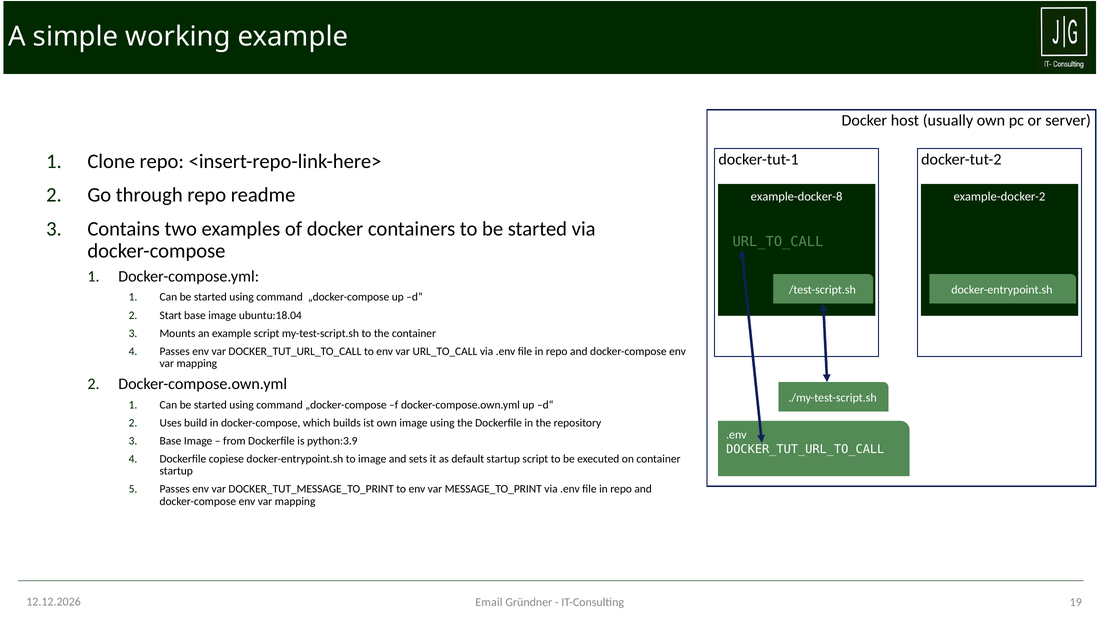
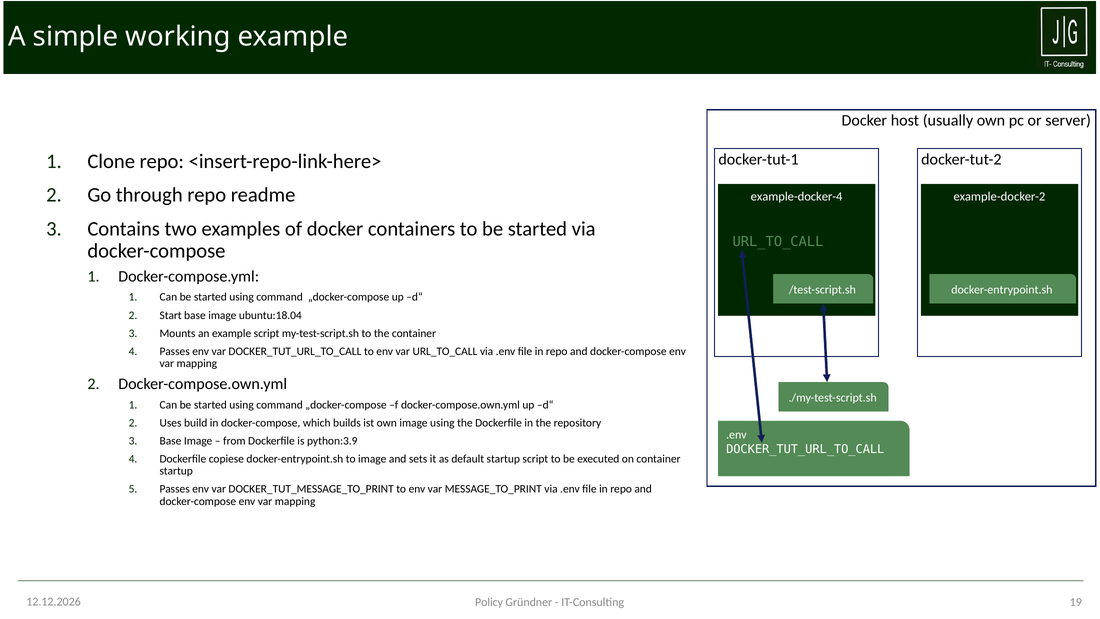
example-docker-8: example-docker-8 -> example-docker-4
Email: Email -> Policy
